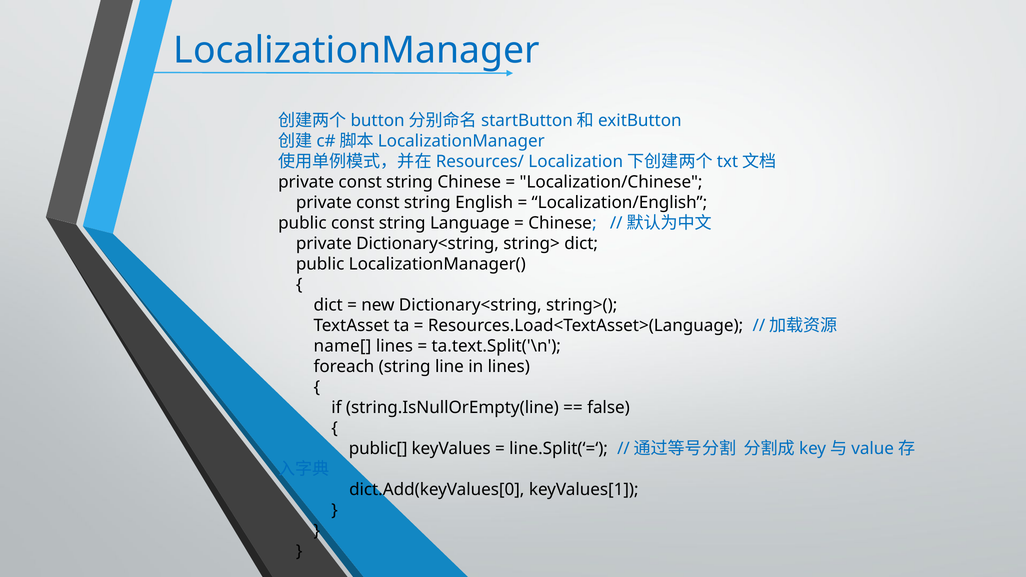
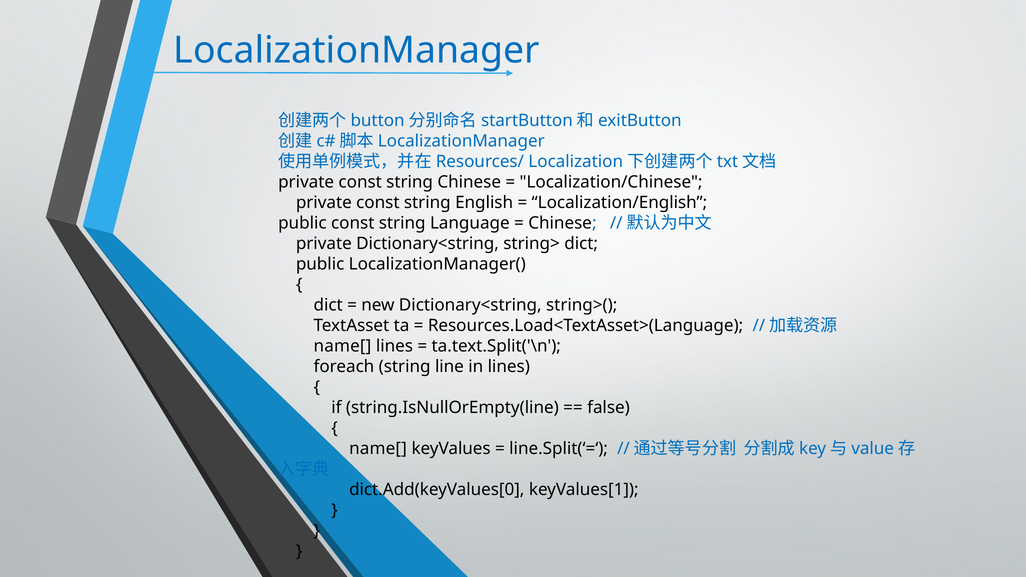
public[ at (378, 449): public[ -> name[
